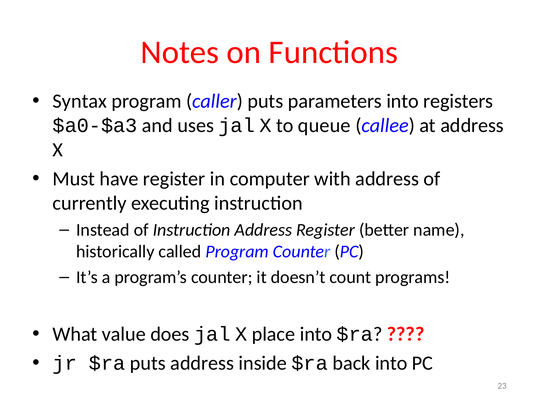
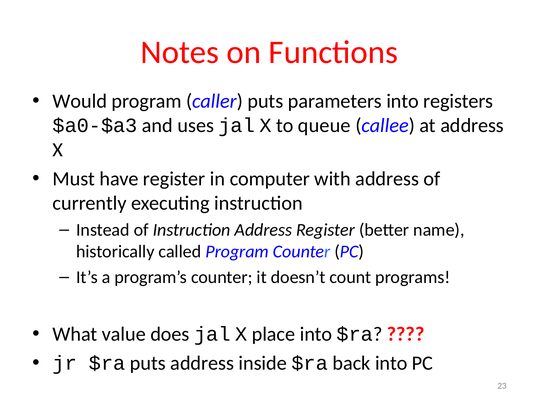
Syntax: Syntax -> Would
